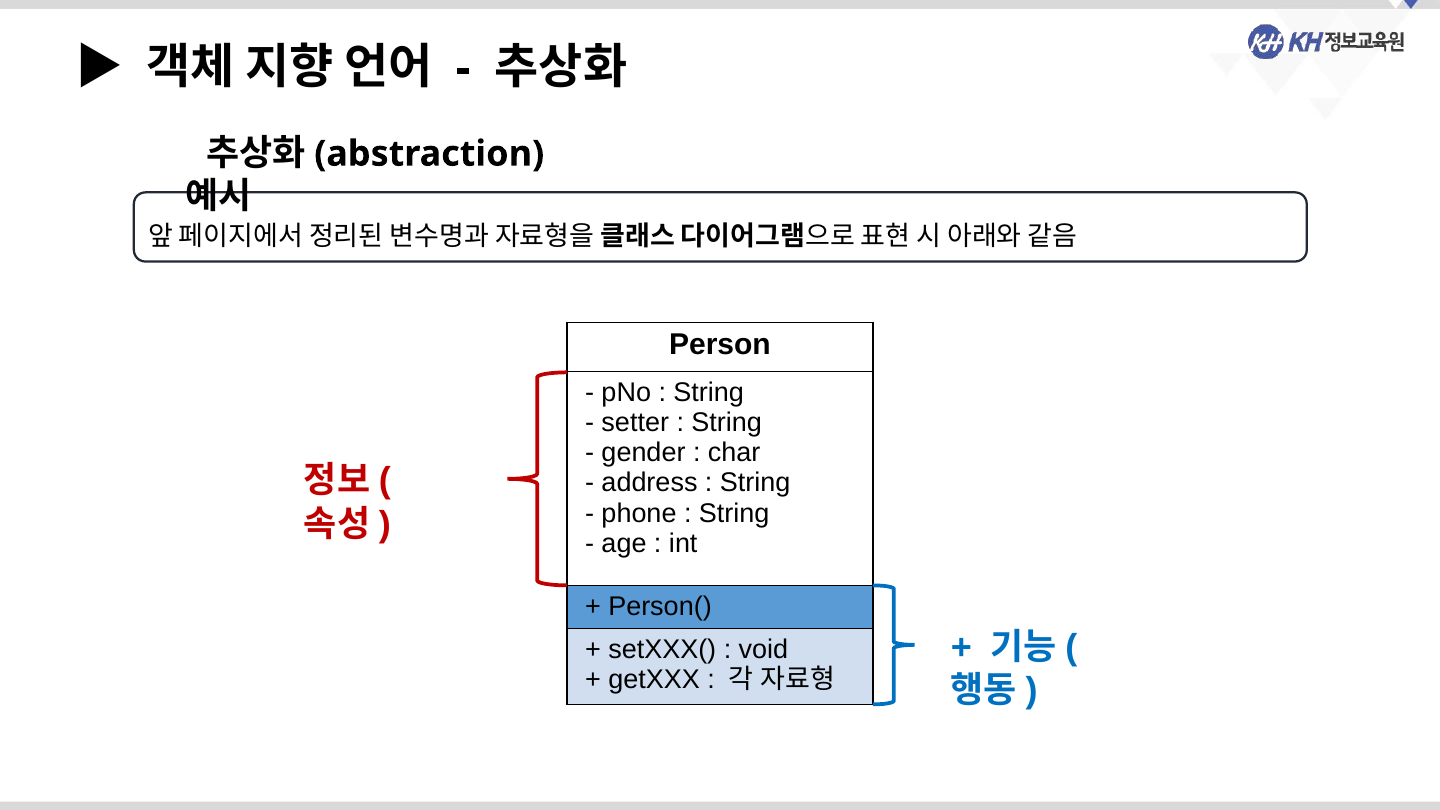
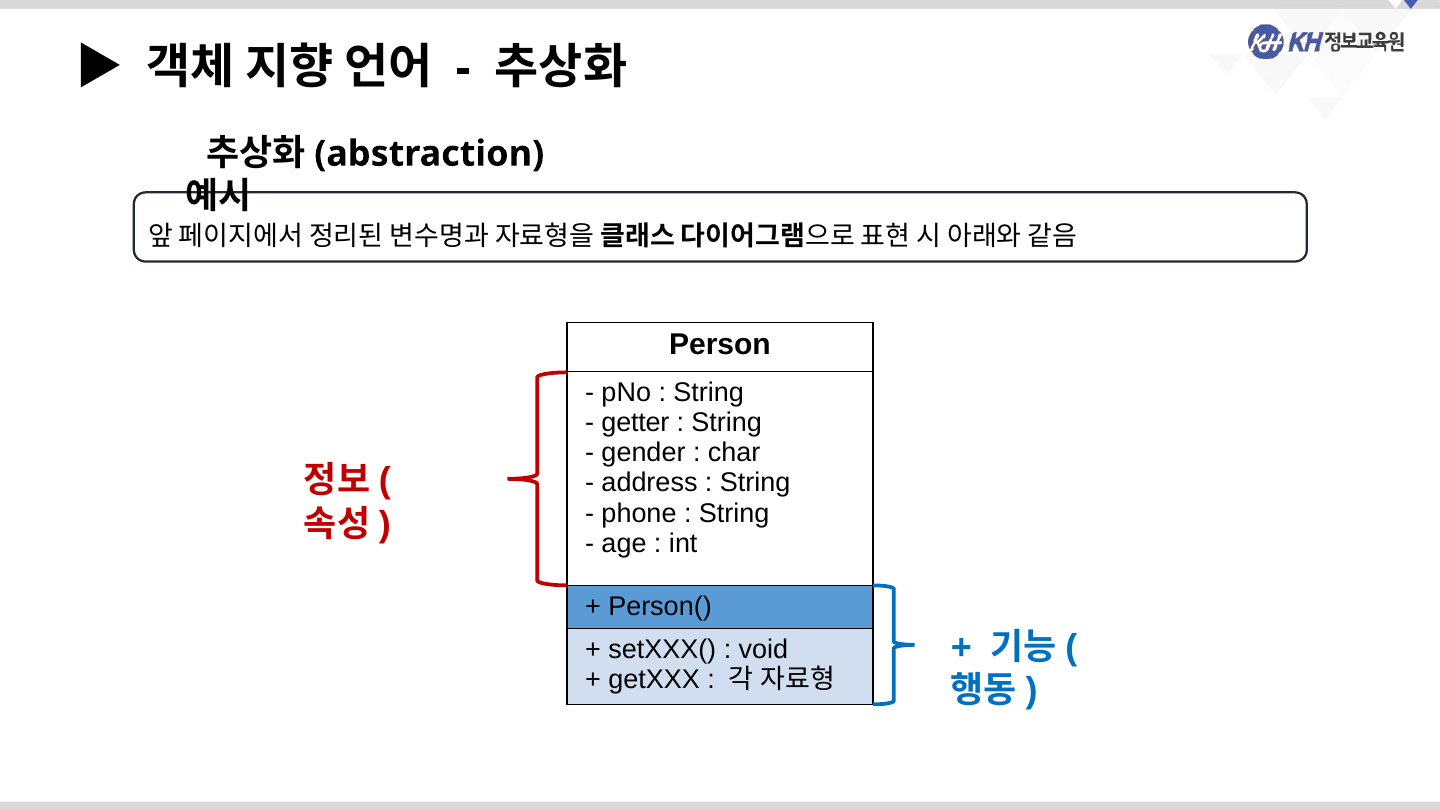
setter: setter -> getter
